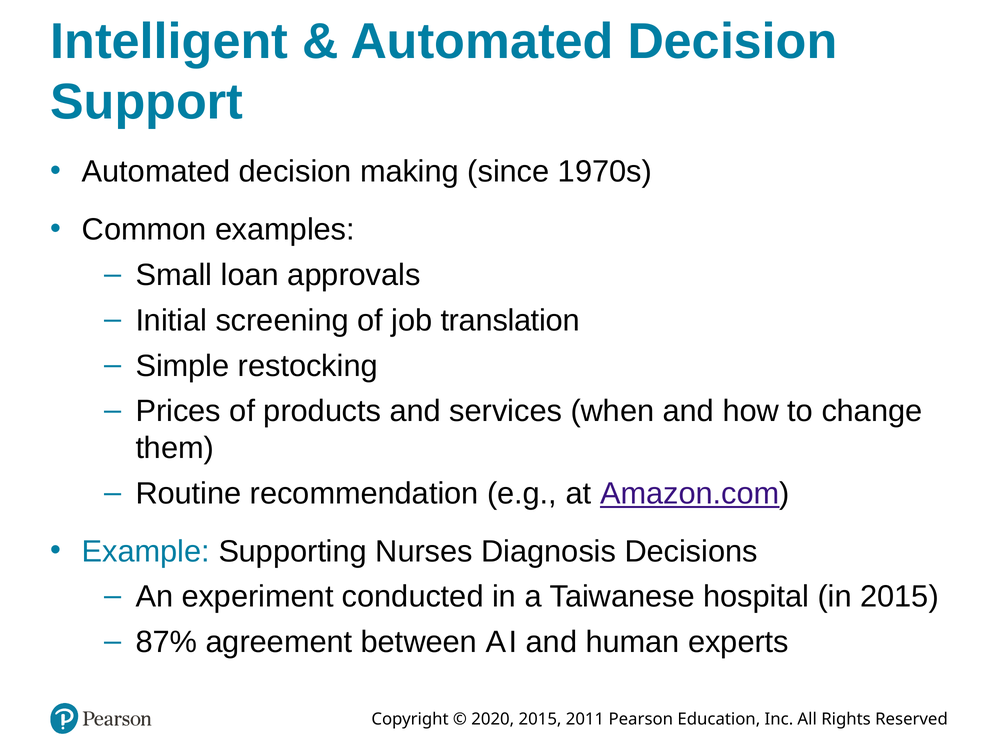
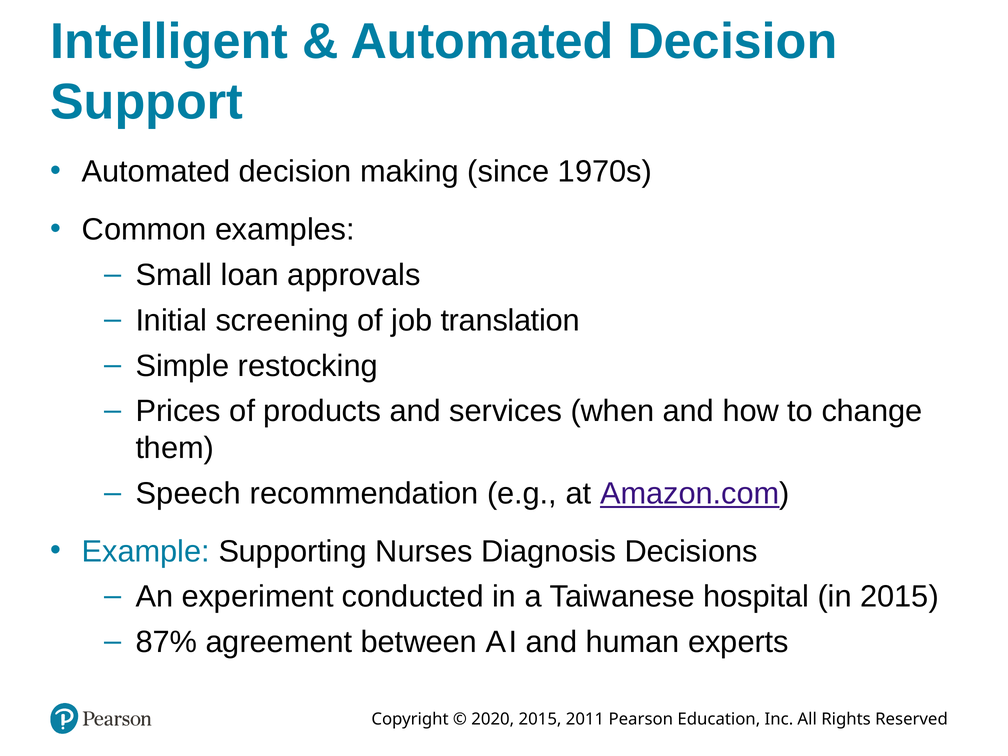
Routine: Routine -> Speech
